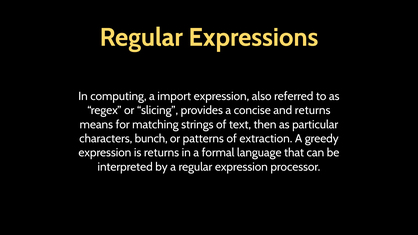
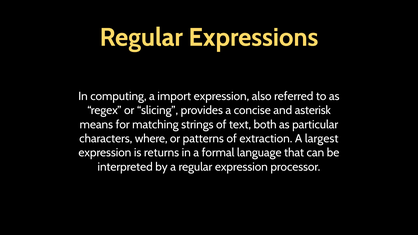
and returns: returns -> asterisk
then: then -> both
bunch: bunch -> where
greedy: greedy -> largest
